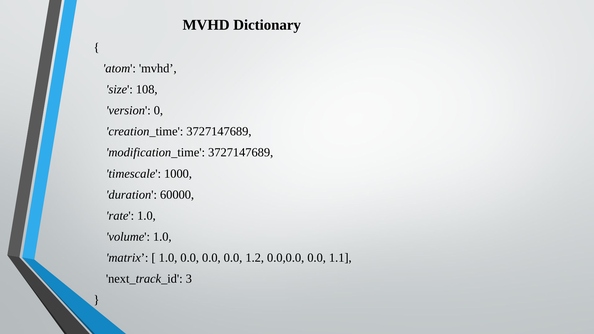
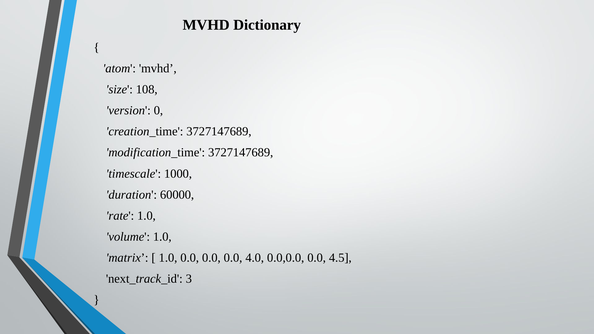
1.2: 1.2 -> 4.0
1.1: 1.1 -> 4.5
